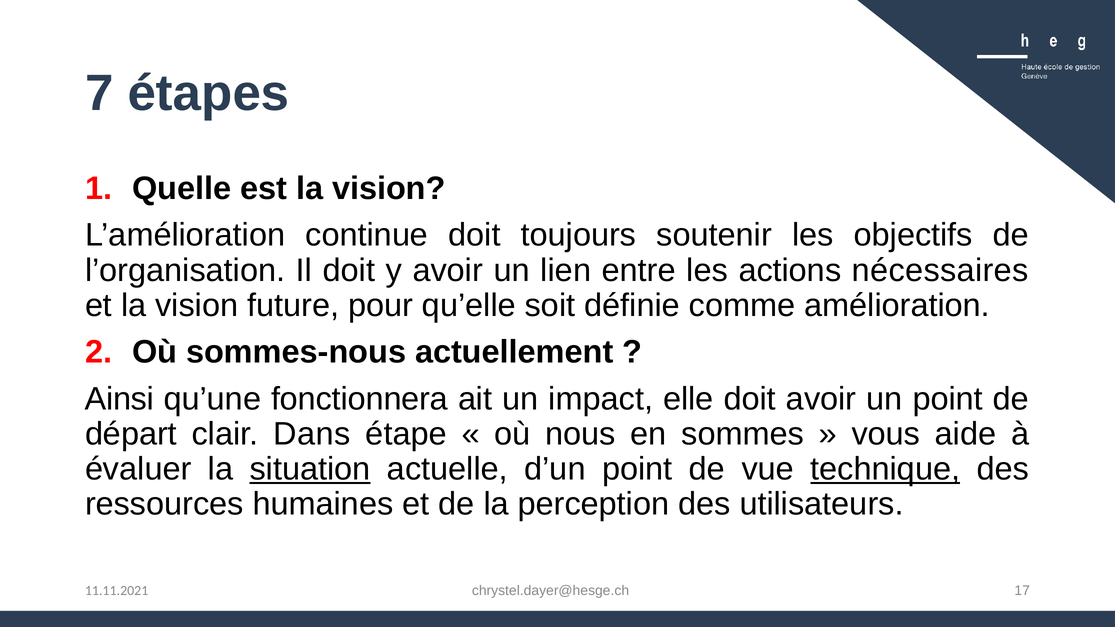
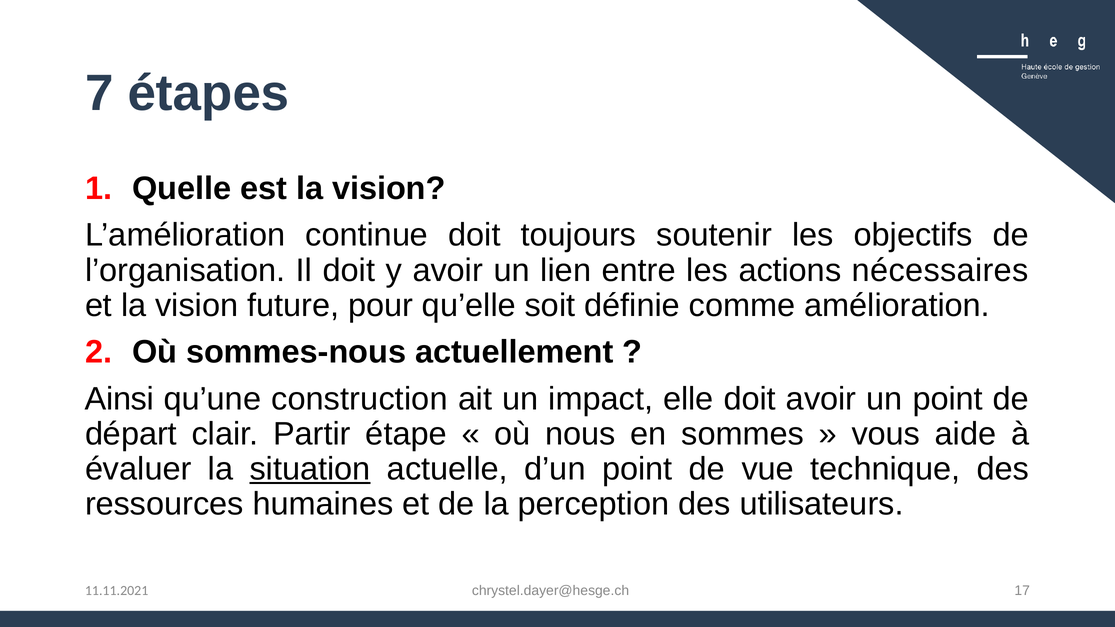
fonctionnera: fonctionnera -> construction
Dans: Dans -> Partir
technique underline: present -> none
